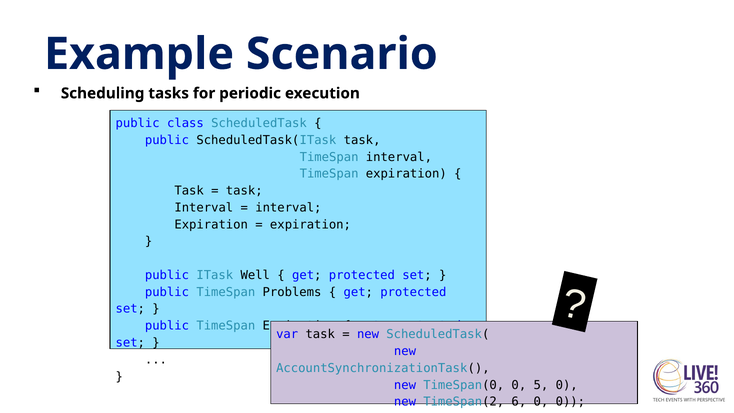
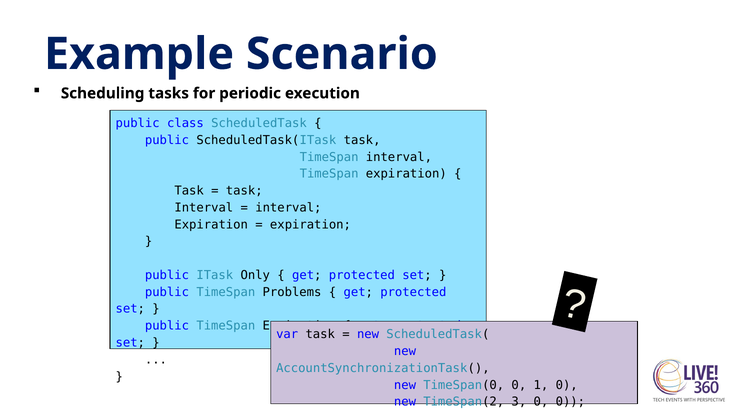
Well: Well -> Only
5: 5 -> 1
6: 6 -> 3
